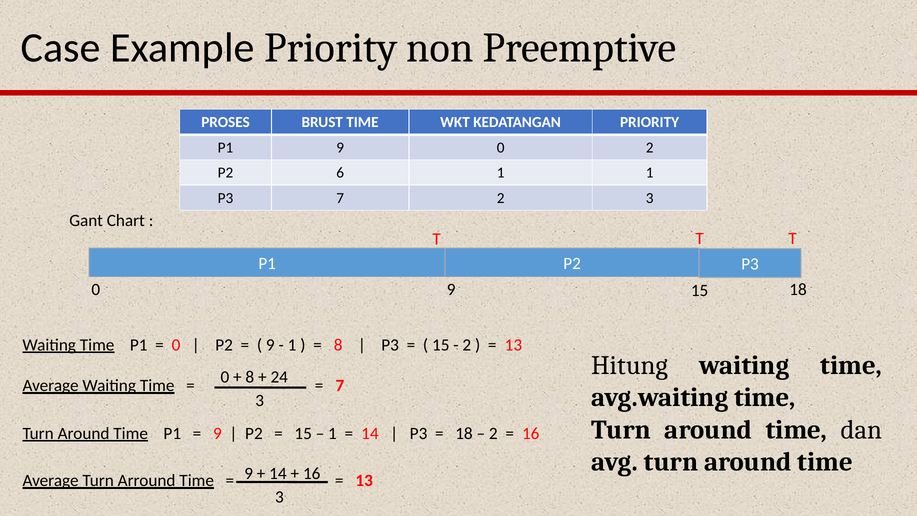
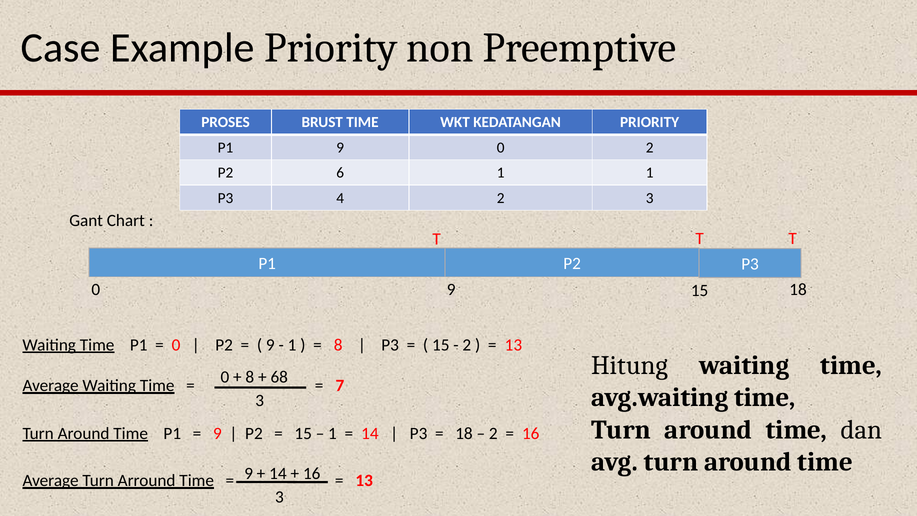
P3 7: 7 -> 4
24: 24 -> 68
